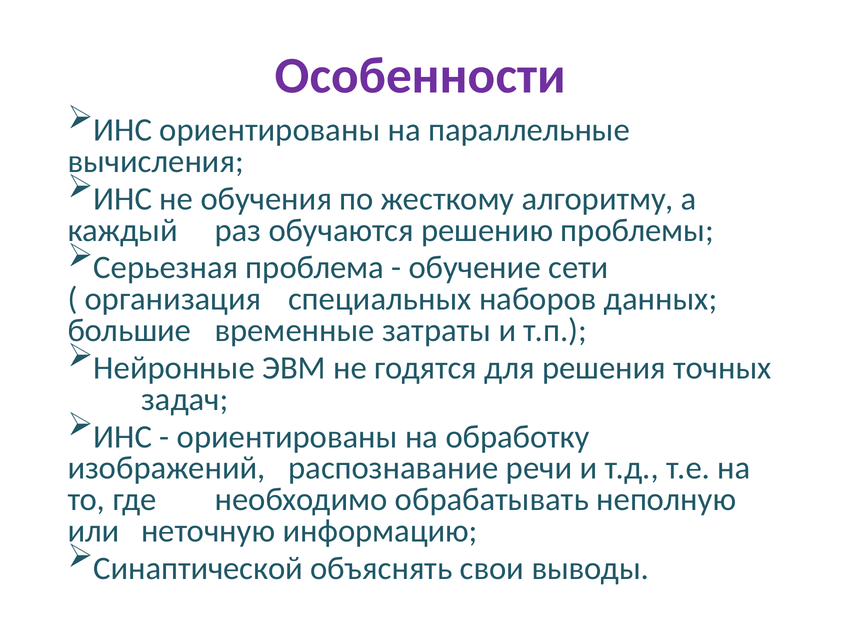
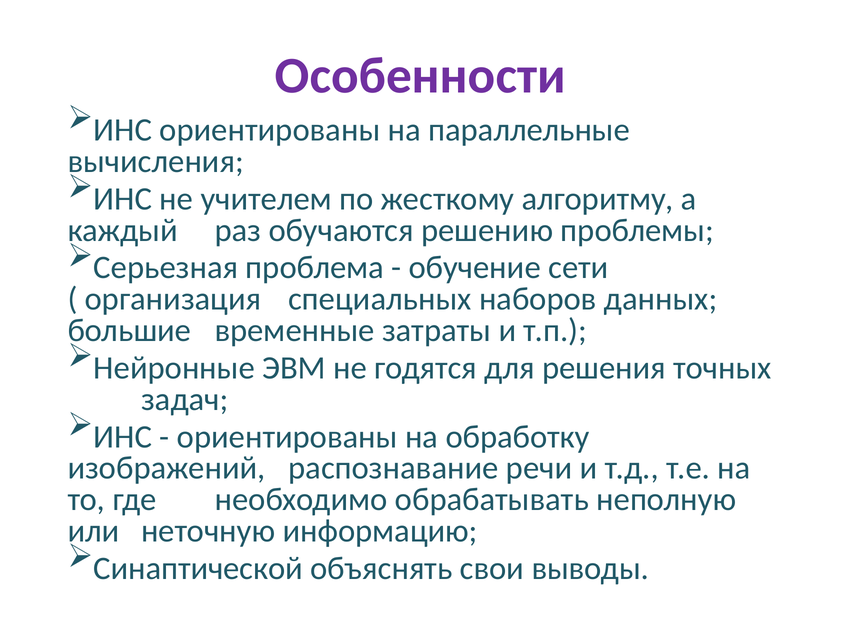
обучения: обучения -> учителем
